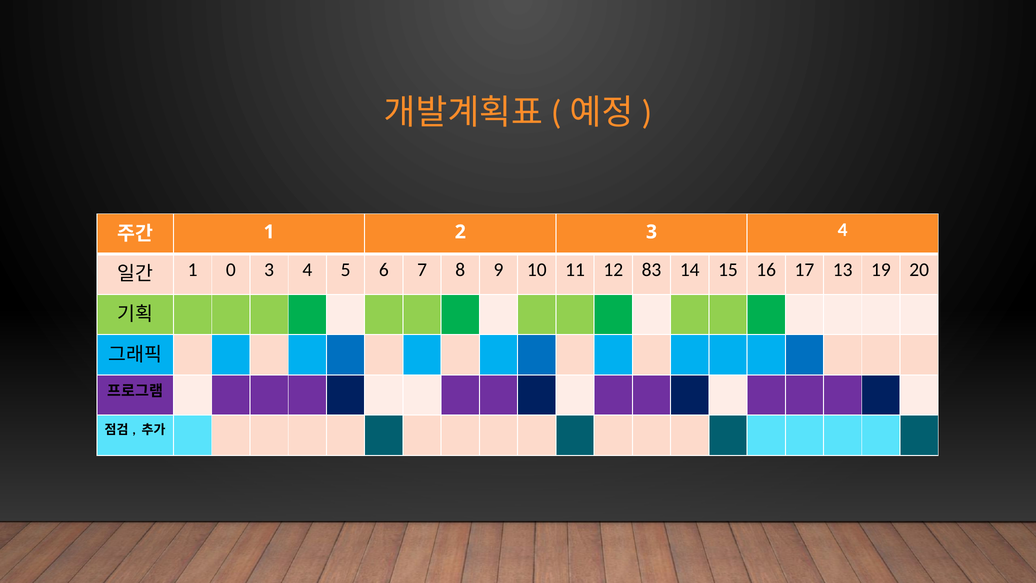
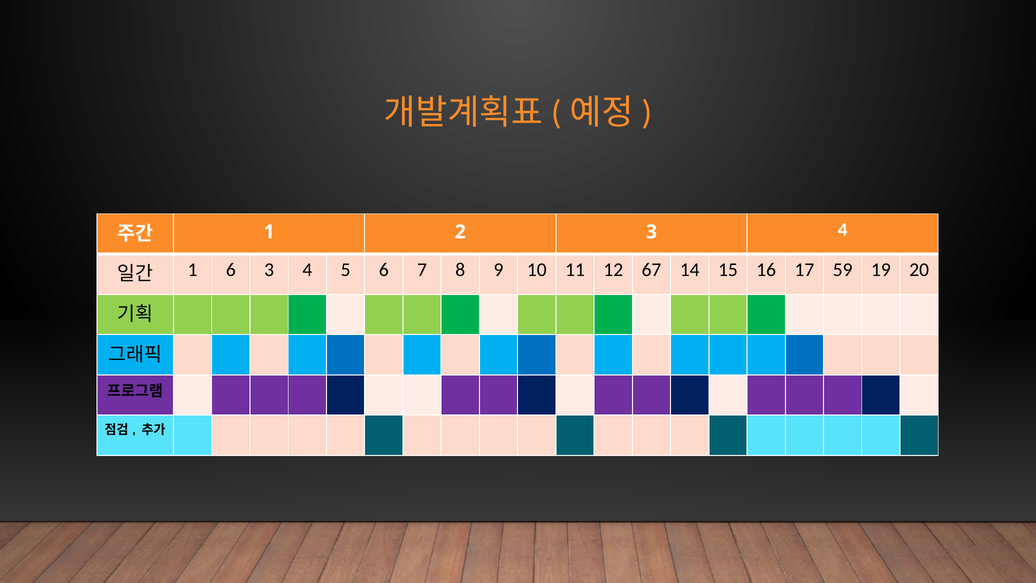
1 0: 0 -> 6
83: 83 -> 67
13: 13 -> 59
